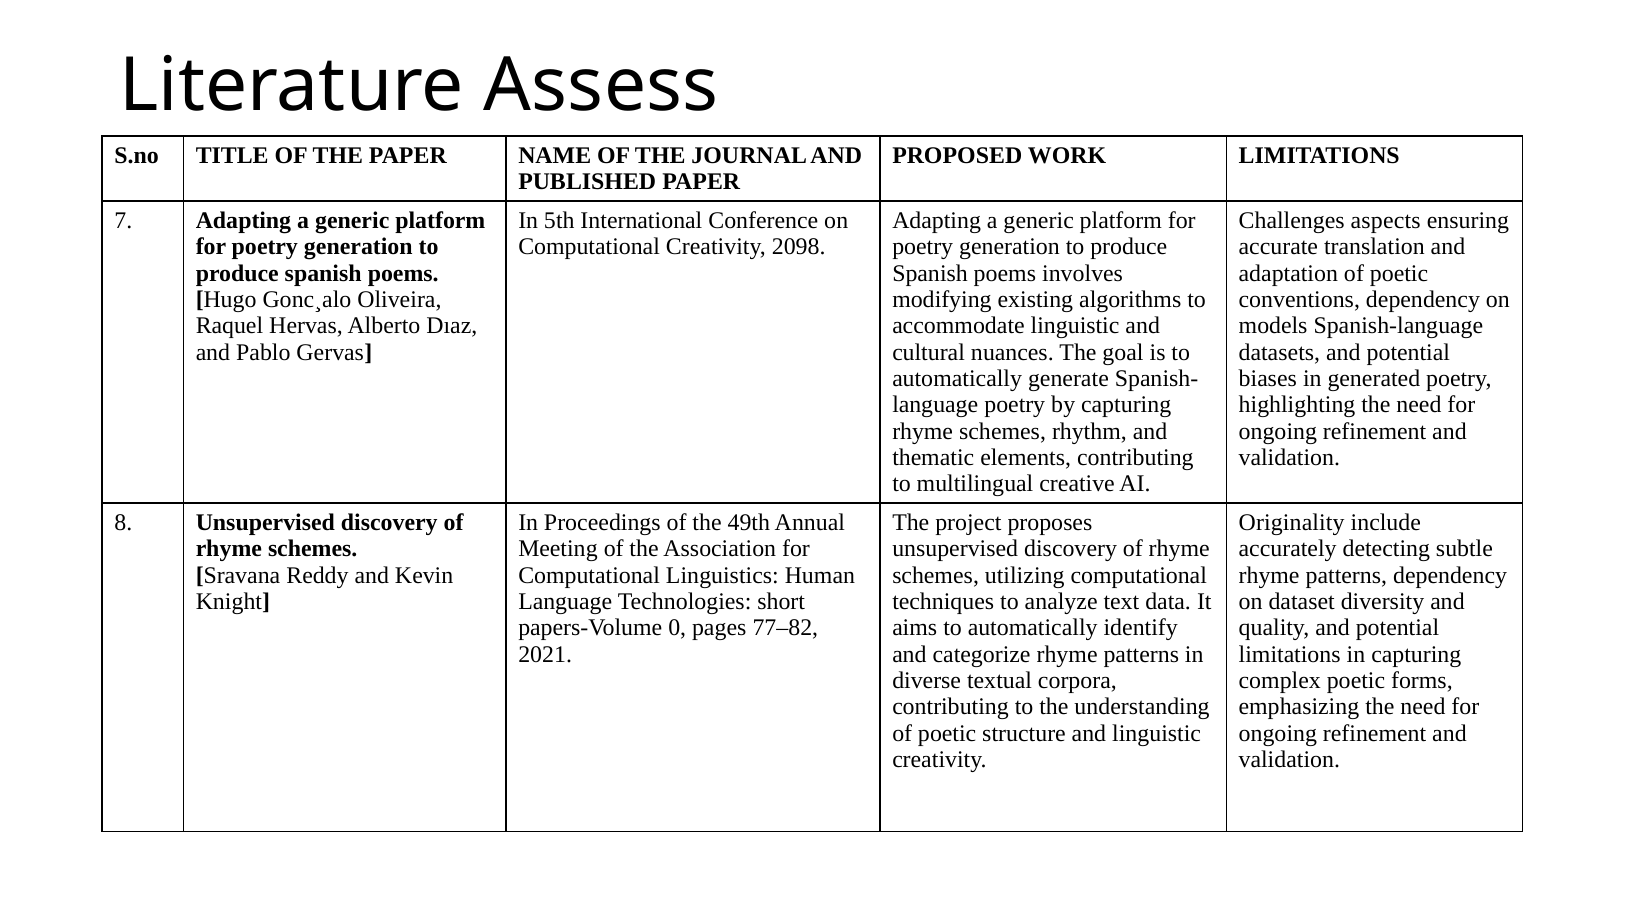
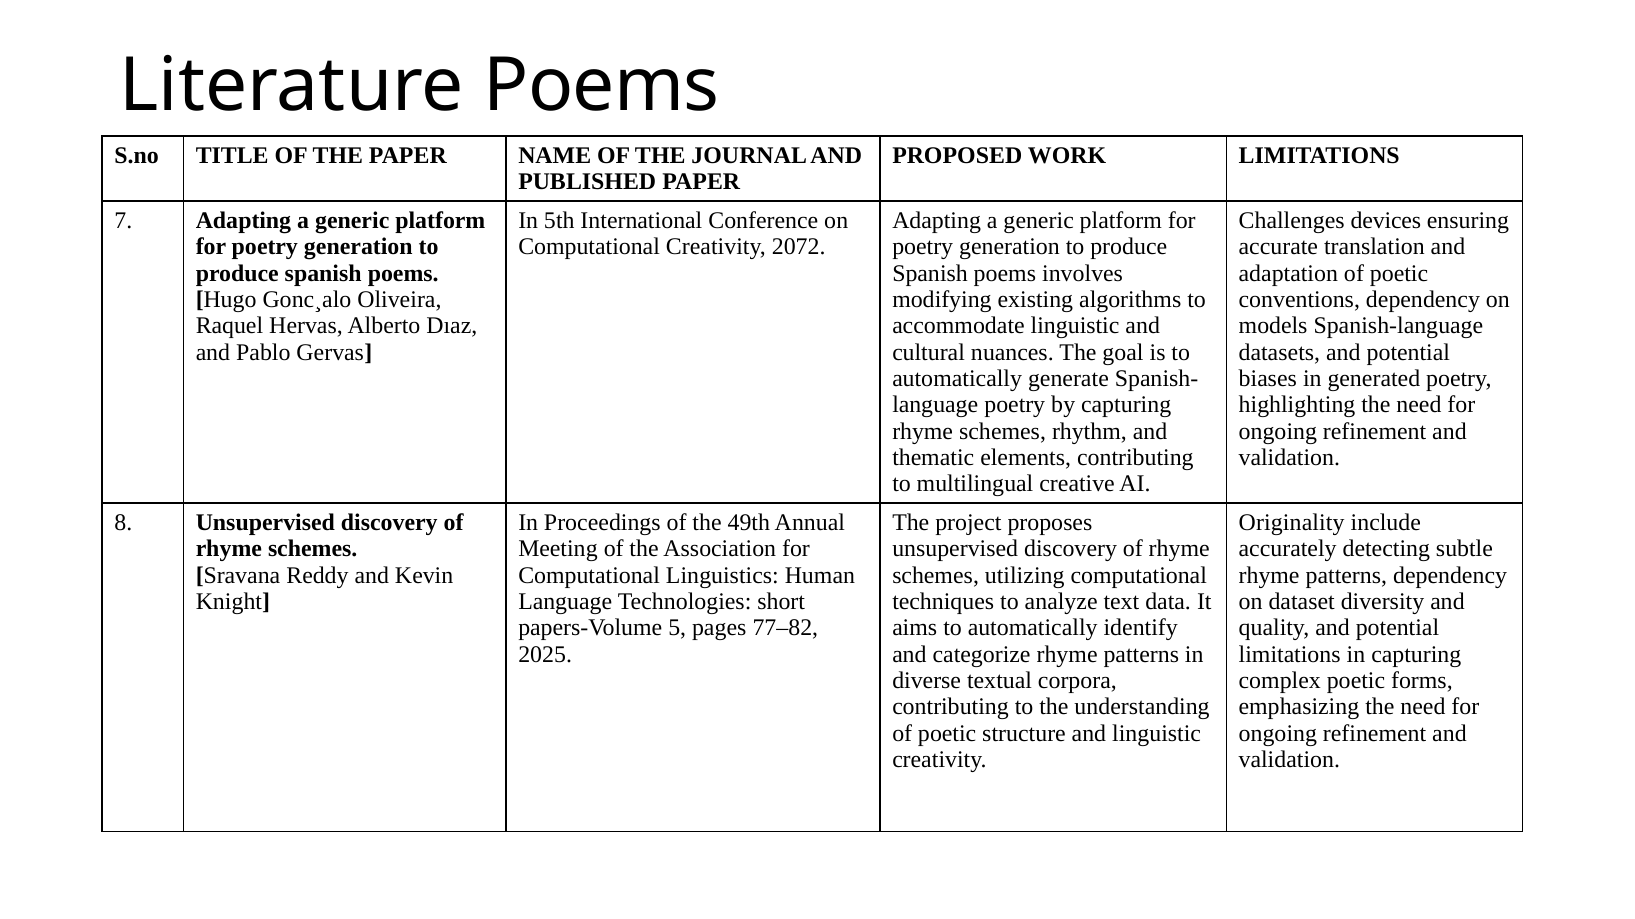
Literature Assess: Assess -> Poems
aspects: aspects -> devices
2098: 2098 -> 2072
0: 0 -> 5
2021: 2021 -> 2025
